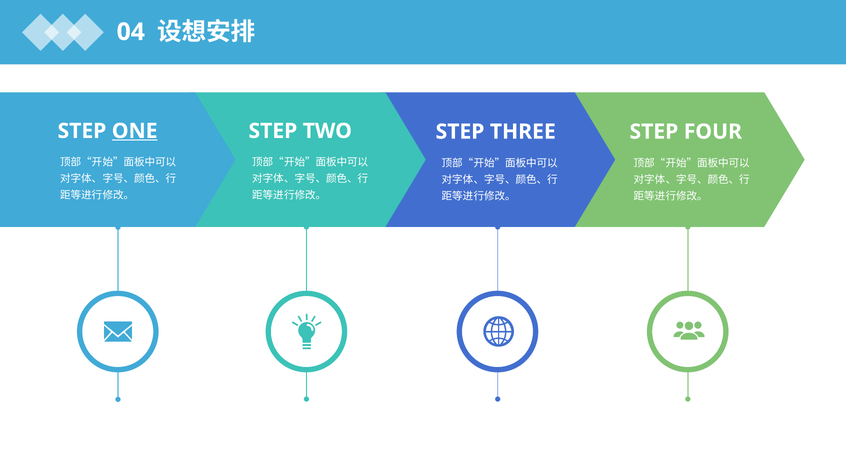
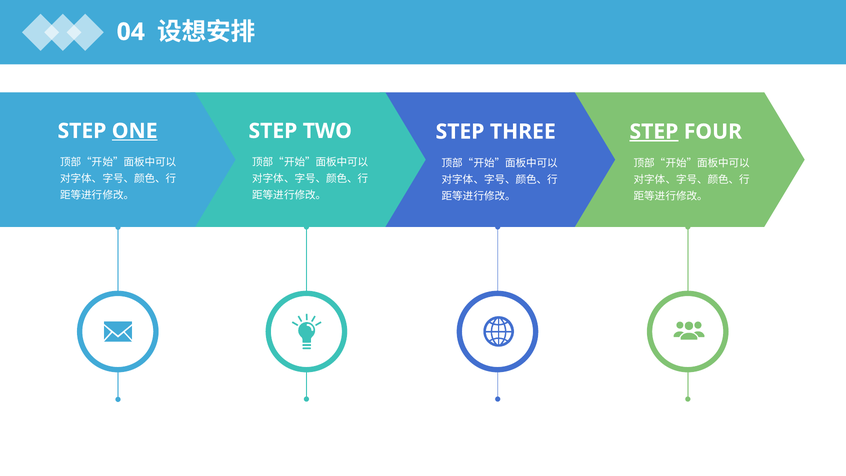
STEP at (654, 132) underline: none -> present
